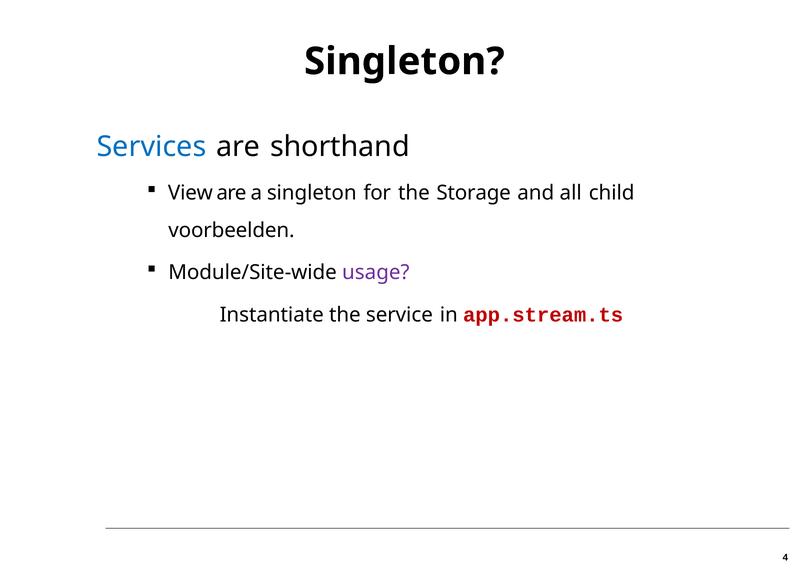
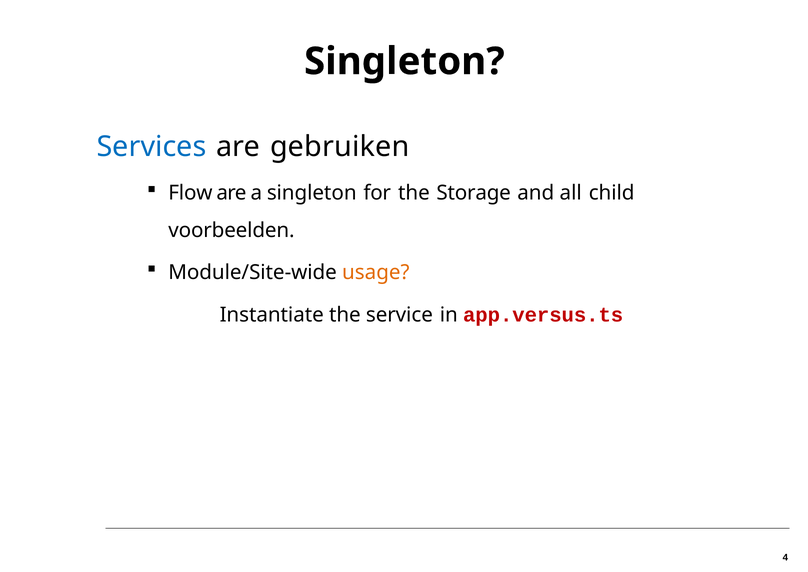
shorthand: shorthand -> gebruiken
View: View -> Flow
usage colour: purple -> orange
app.stream.ts: app.stream.ts -> app.versus.ts
